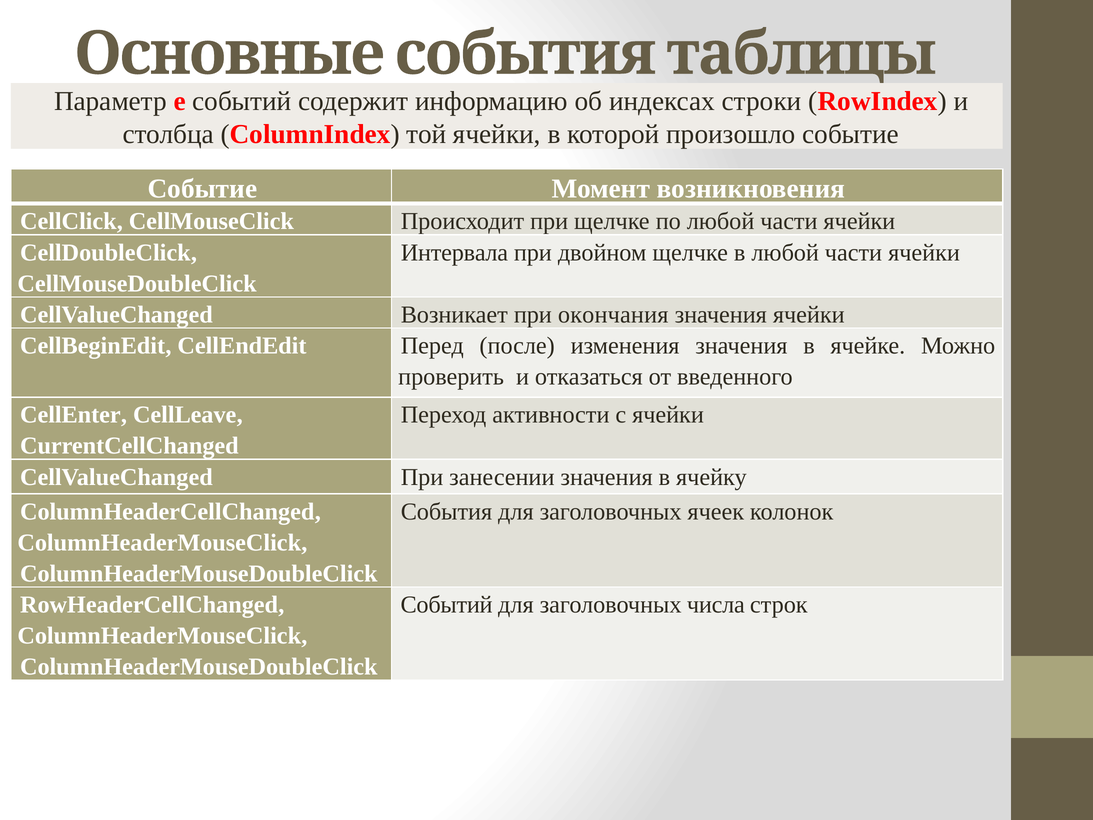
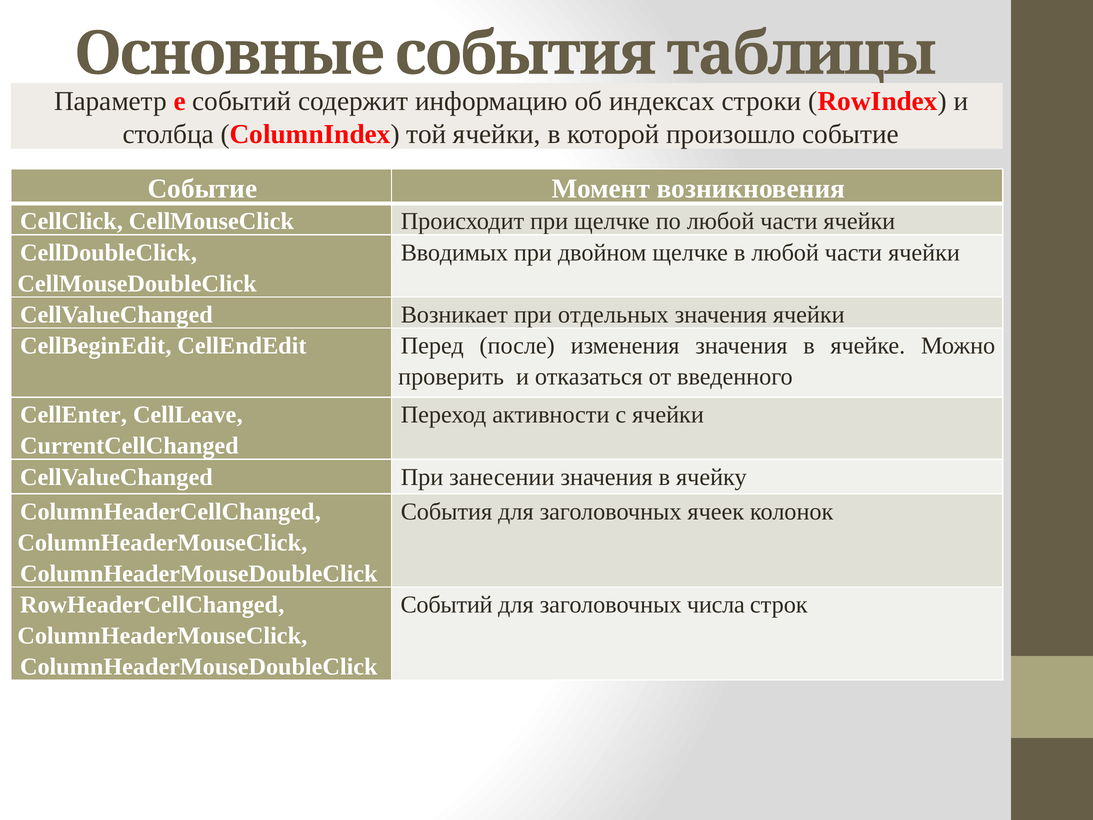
Интервала: Интервала -> Вводимых
окончания: окончания -> отдельных
